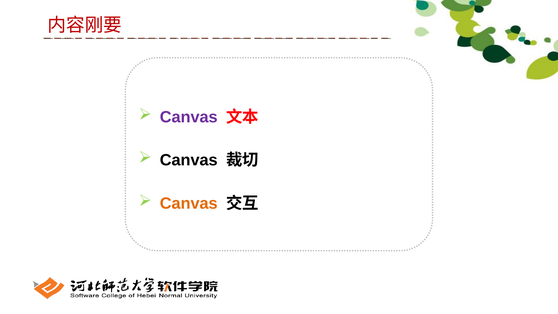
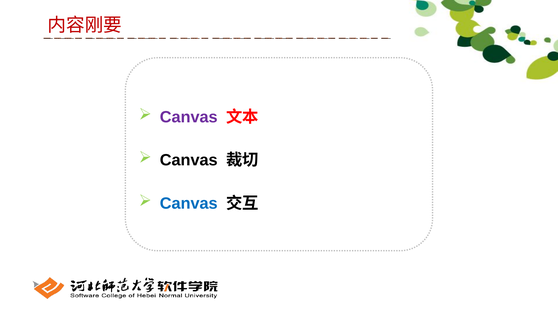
Canvas at (189, 203) colour: orange -> blue
